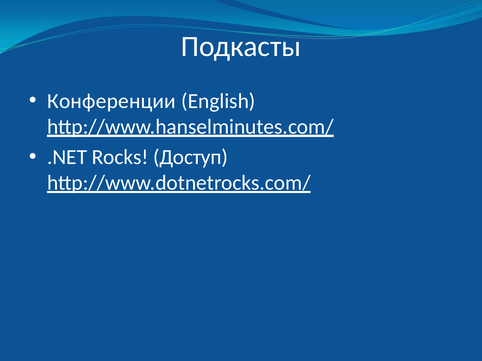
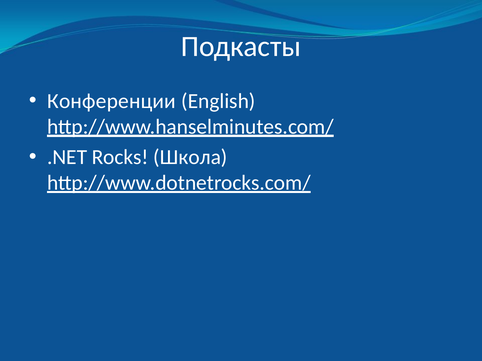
Доступ: Доступ -> Школа
